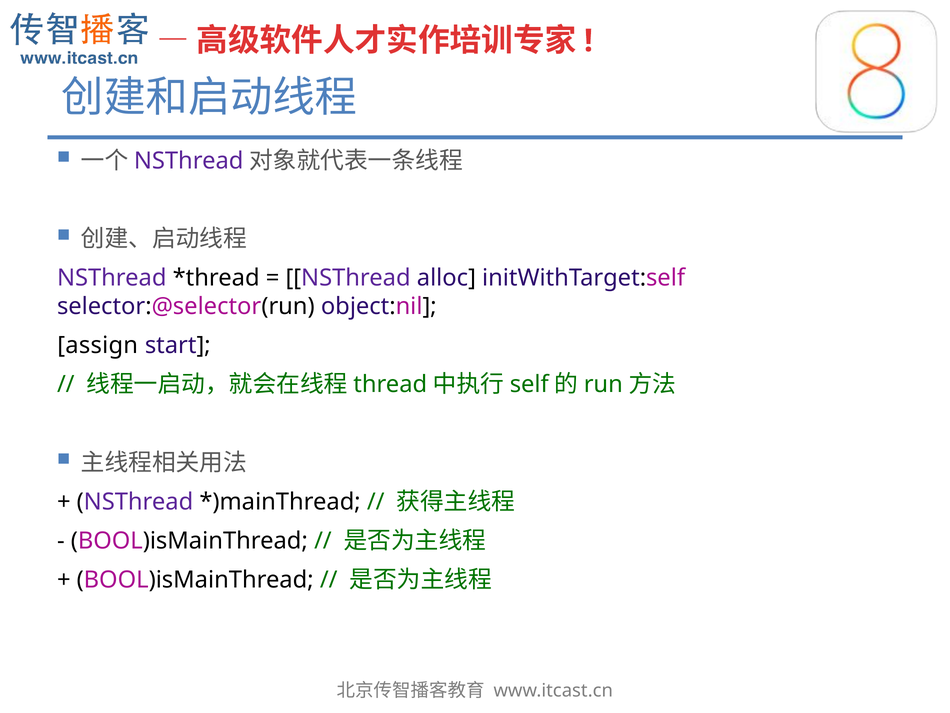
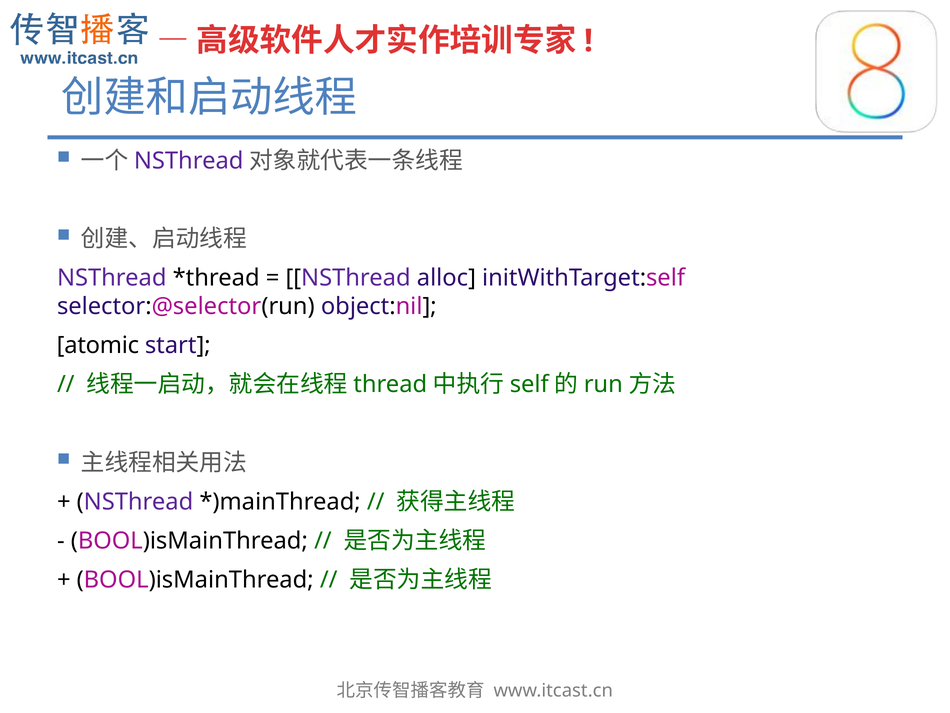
assign: assign -> atomic
